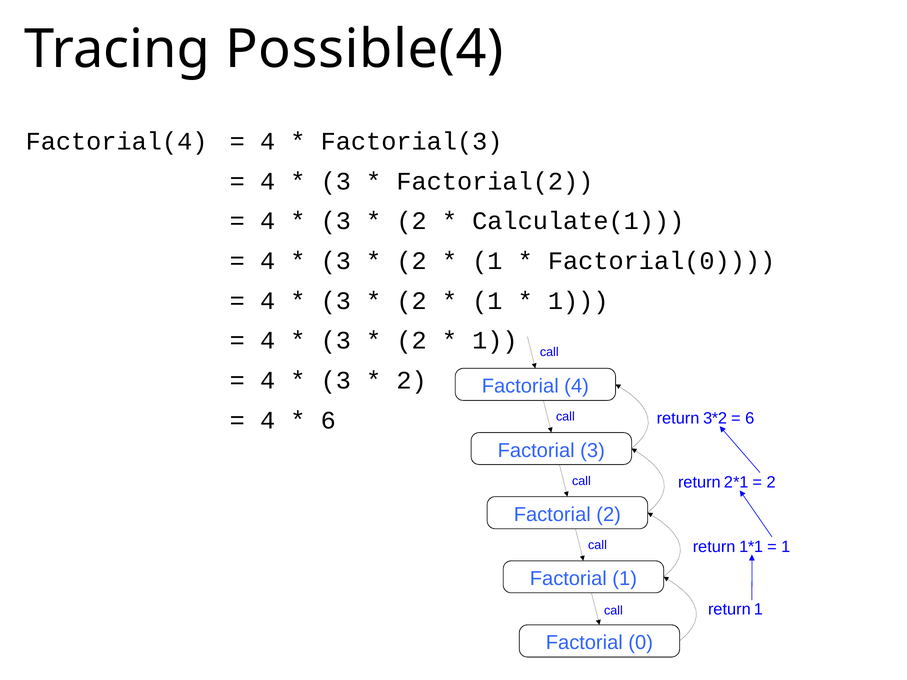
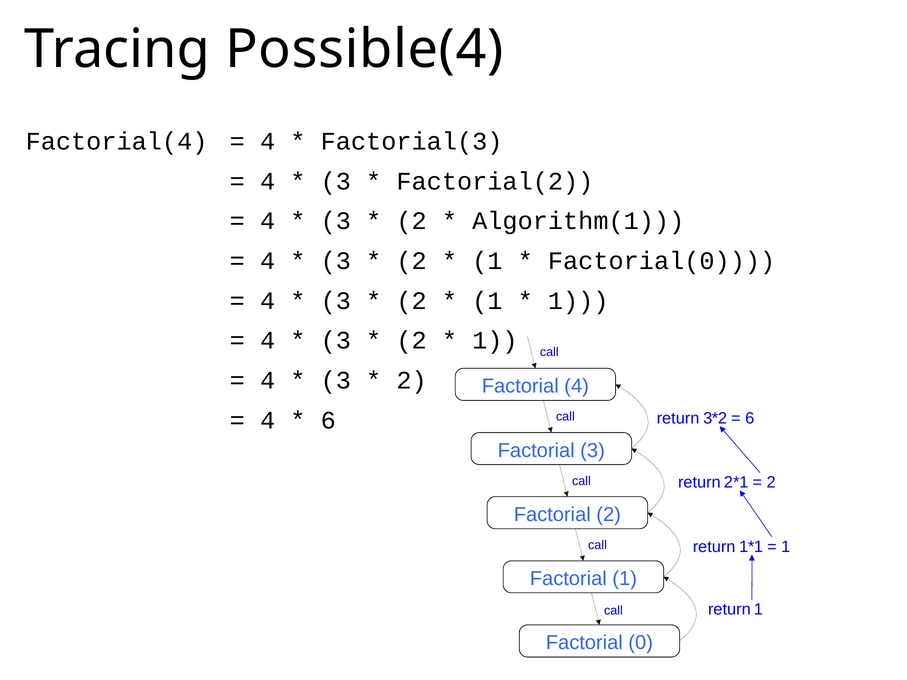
Calculate(1: Calculate(1 -> Algorithm(1
